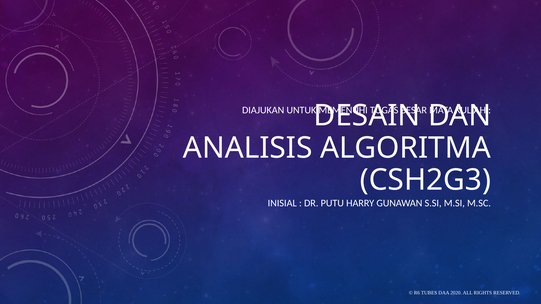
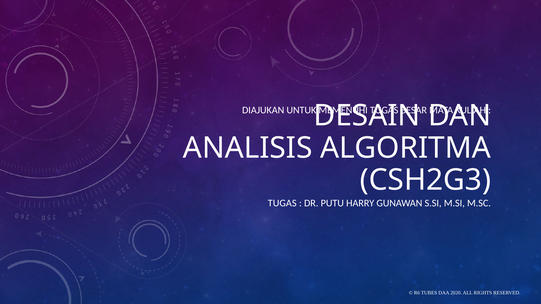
INISIAL at (282, 203): INISIAL -> TUGAS
